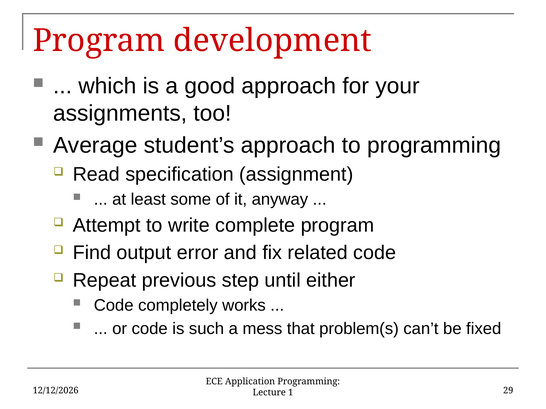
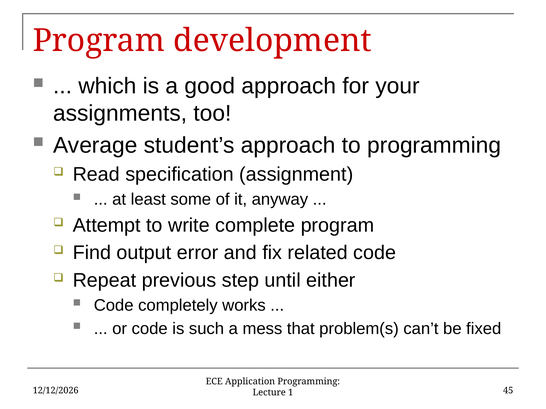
29: 29 -> 45
